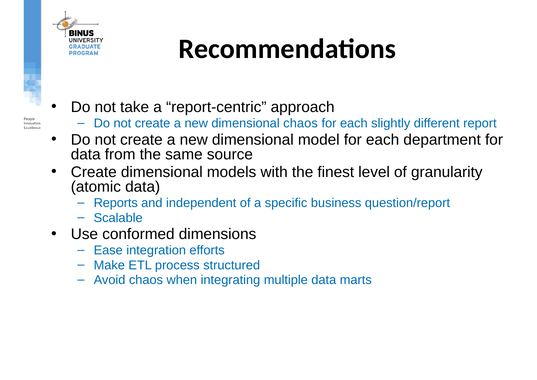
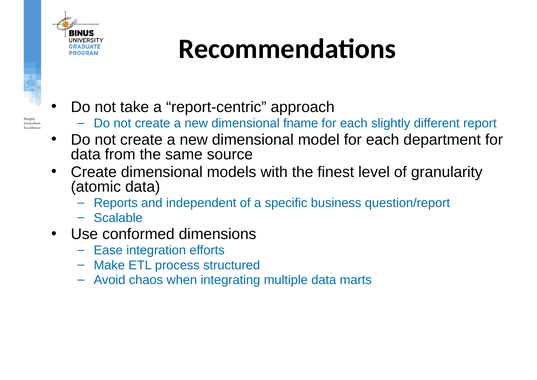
dimensional chaos: chaos -> fname
